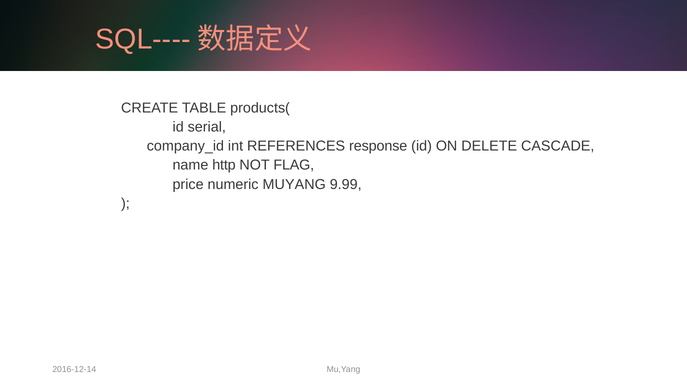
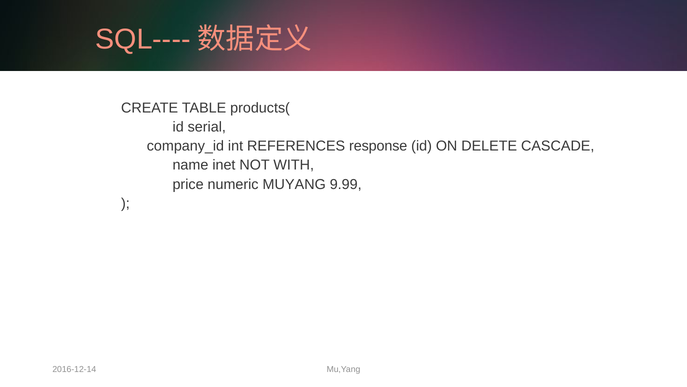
http: http -> inet
FLAG: FLAG -> WITH
